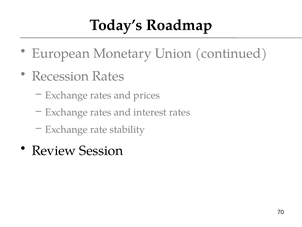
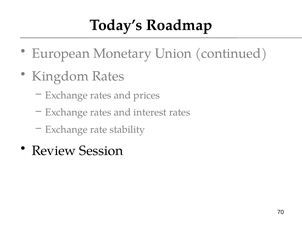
Recession: Recession -> Kingdom
